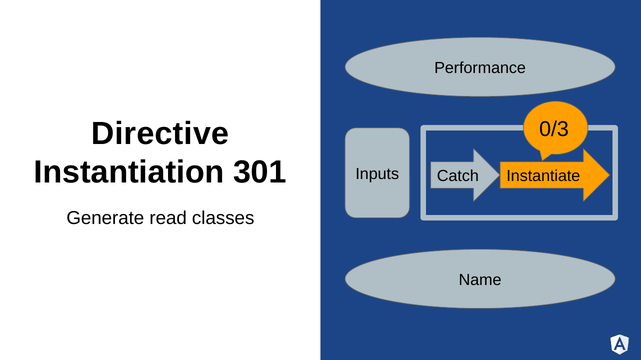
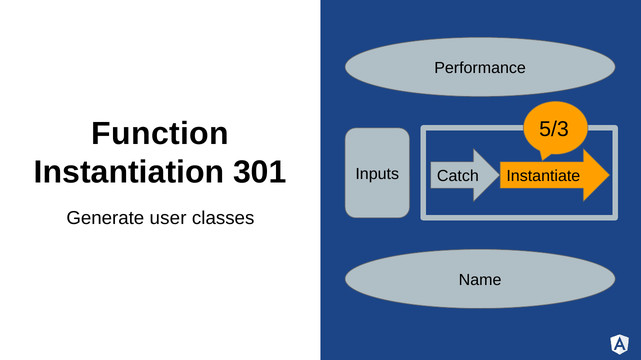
Directive: Directive -> Function
0/3: 0/3 -> 5/3
read: read -> user
